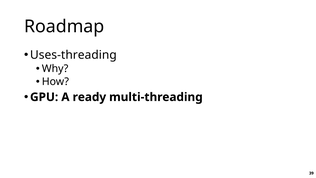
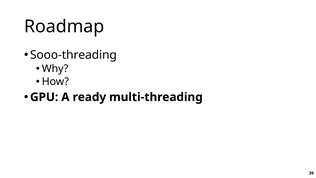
Uses-threading: Uses-threading -> Sooo-threading
